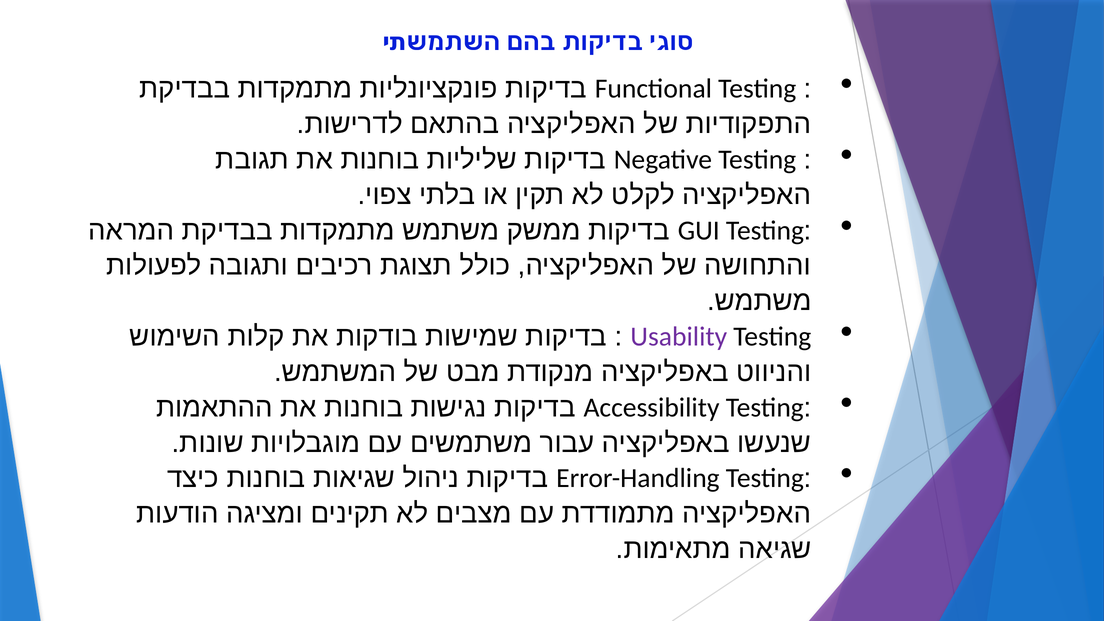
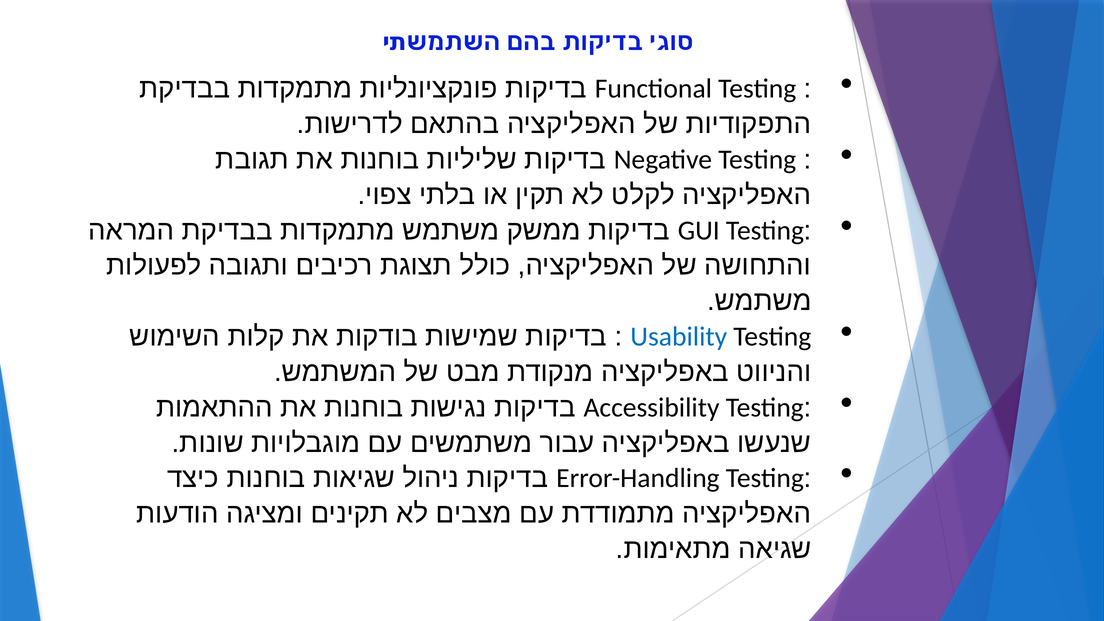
Usability colour: purple -> blue
